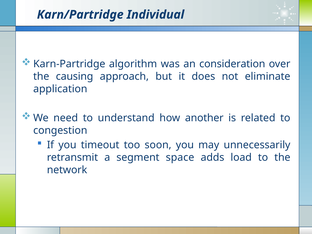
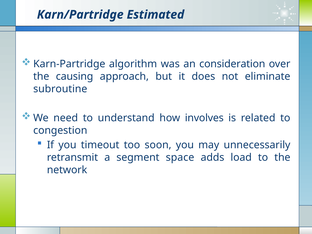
Individual: Individual -> Estimated
application: application -> subroutine
another: another -> involves
